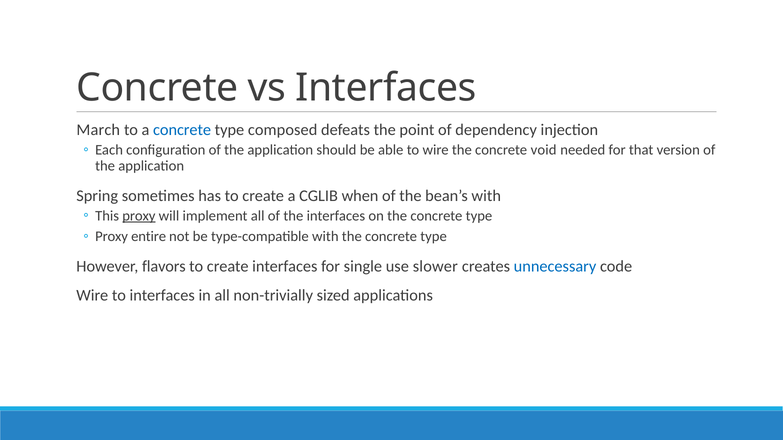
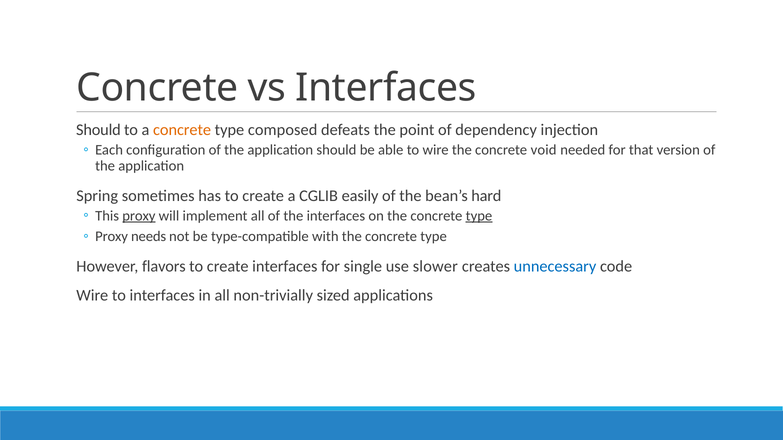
March at (98, 130): March -> Should
concrete at (182, 130) colour: blue -> orange
when: when -> easily
bean’s with: with -> hard
type at (479, 216) underline: none -> present
entire: entire -> needs
